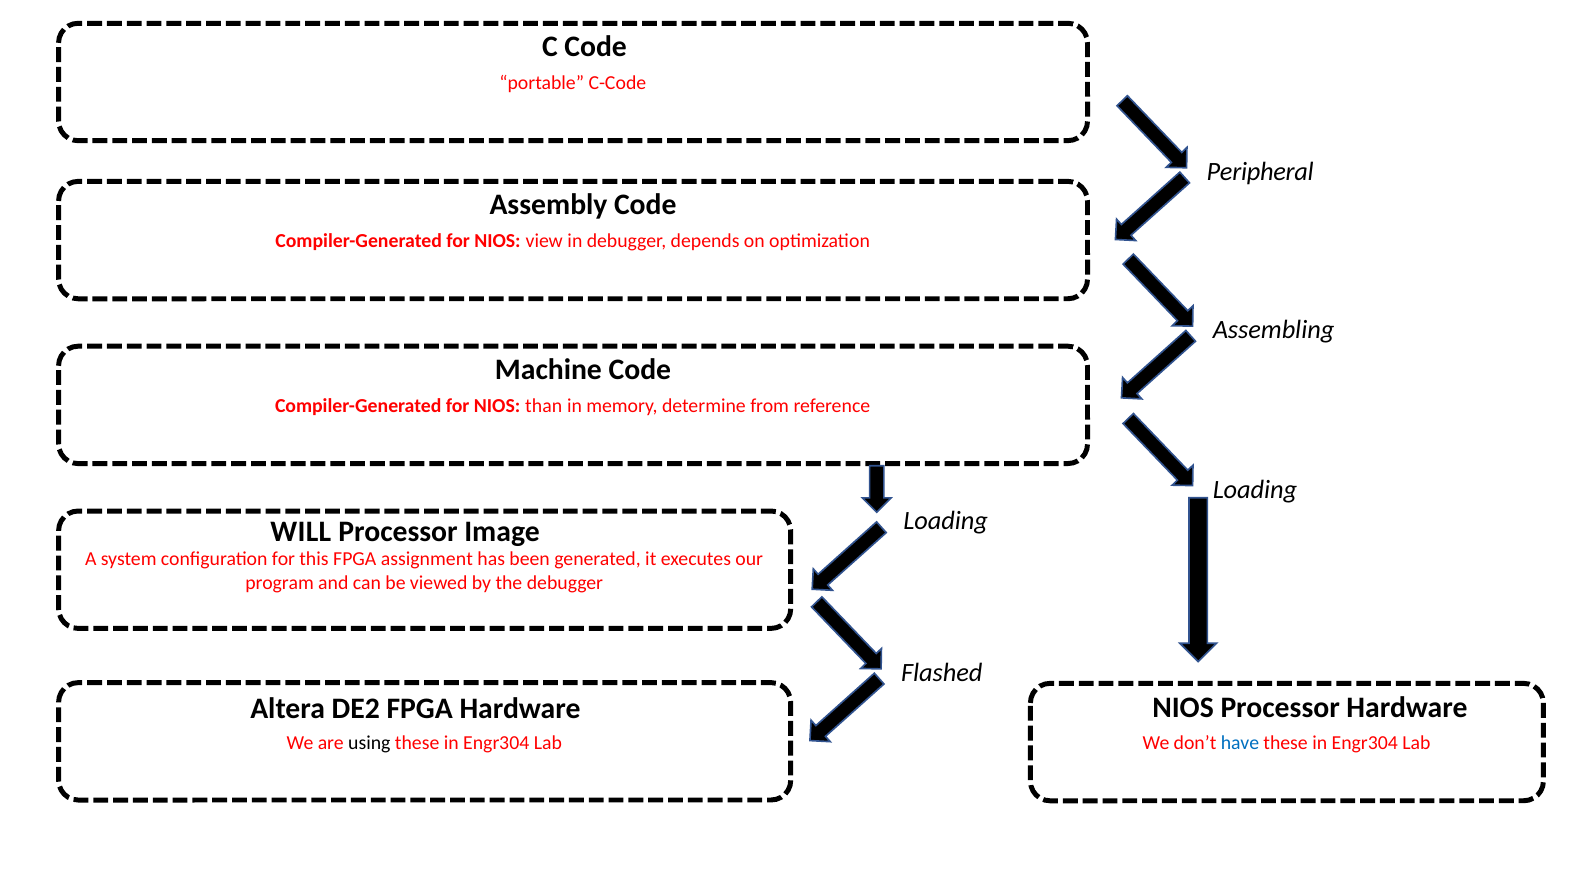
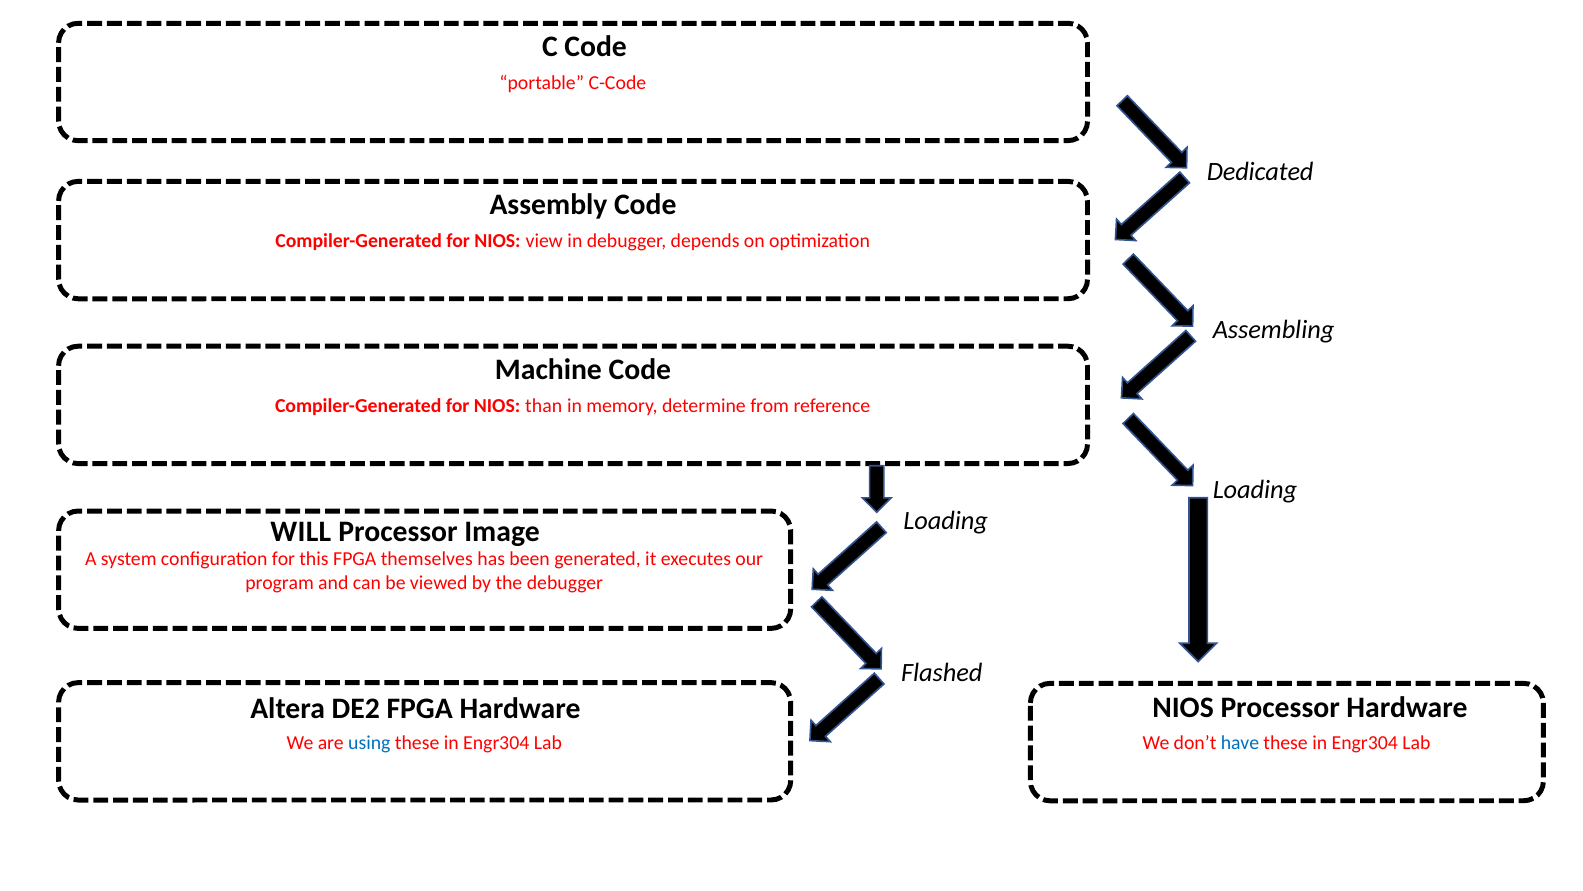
Peripheral: Peripheral -> Dedicated
assignment: assignment -> themselves
using colour: black -> blue
